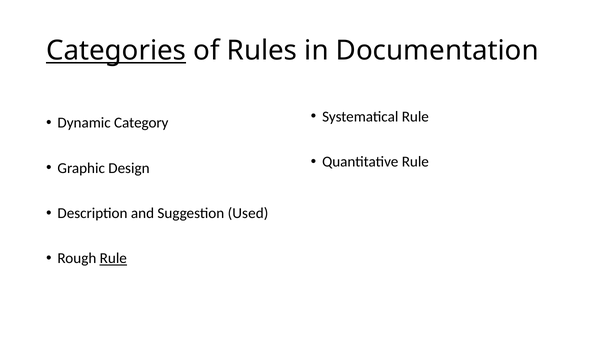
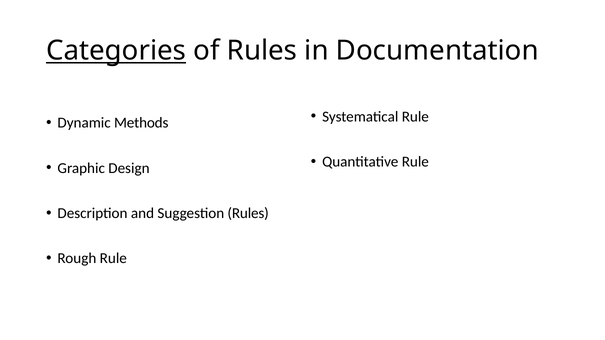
Category: Category -> Methods
Suggestion Used: Used -> Rules
Rule at (113, 259) underline: present -> none
